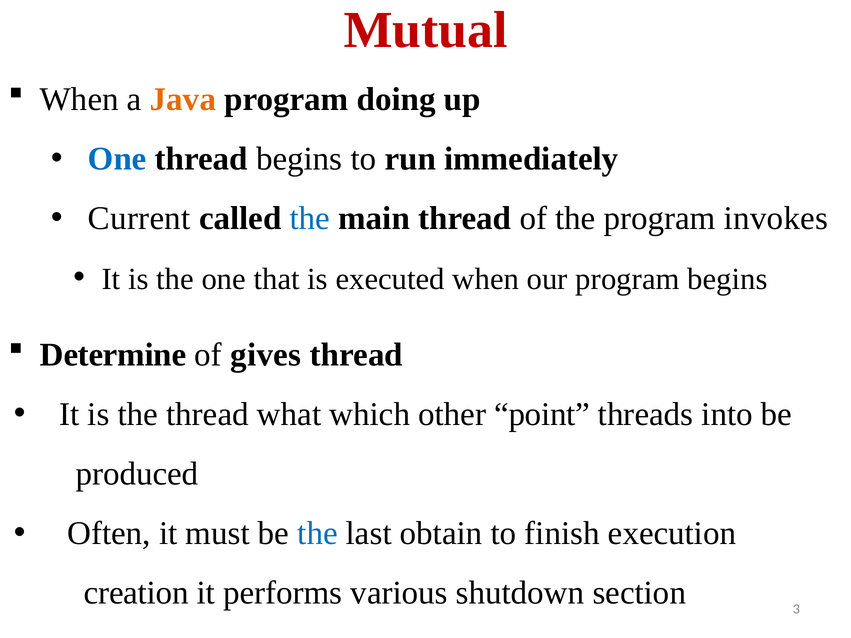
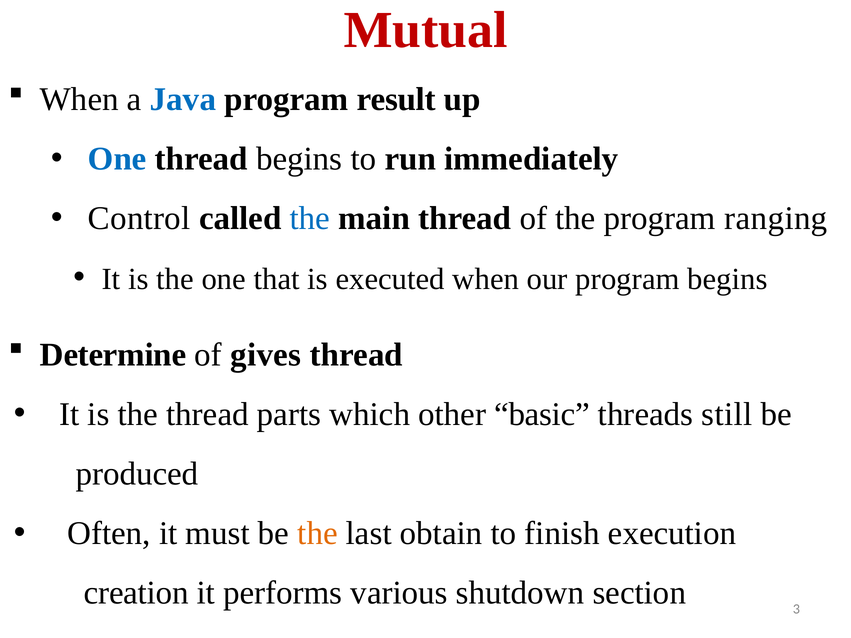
Java colour: orange -> blue
doing: doing -> result
Current: Current -> Control
invokes: invokes -> ranging
what: what -> parts
point: point -> basic
into: into -> still
the at (318, 534) colour: blue -> orange
